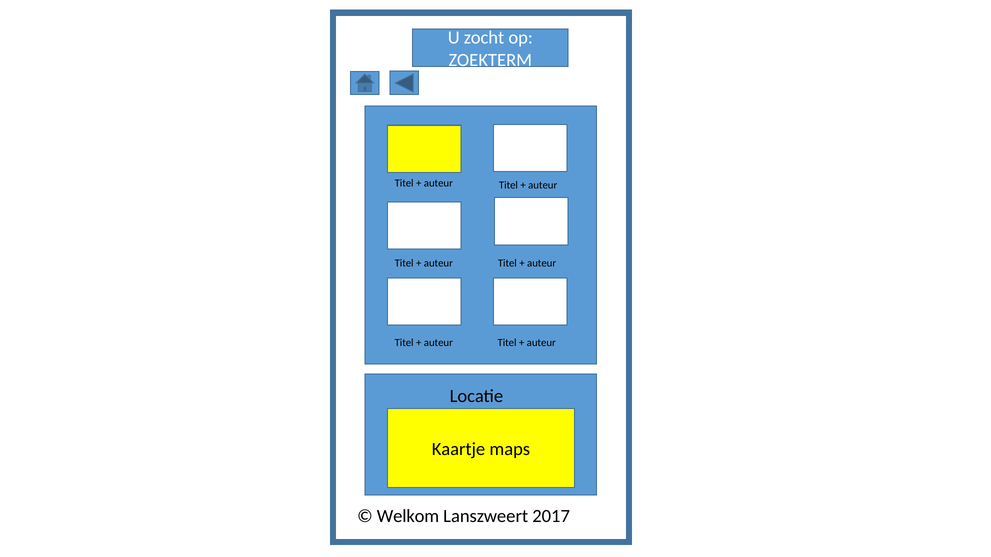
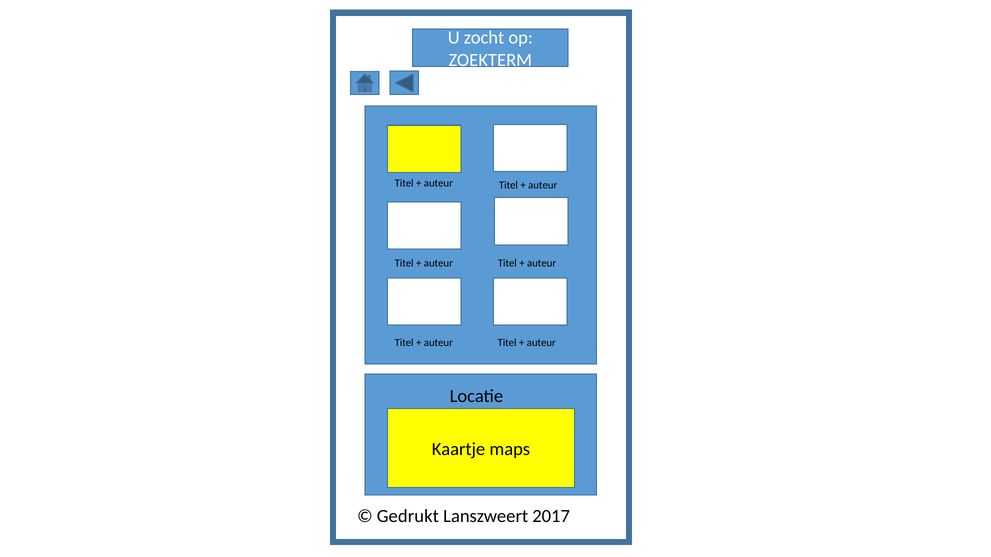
Welkom: Welkom -> Gedrukt
